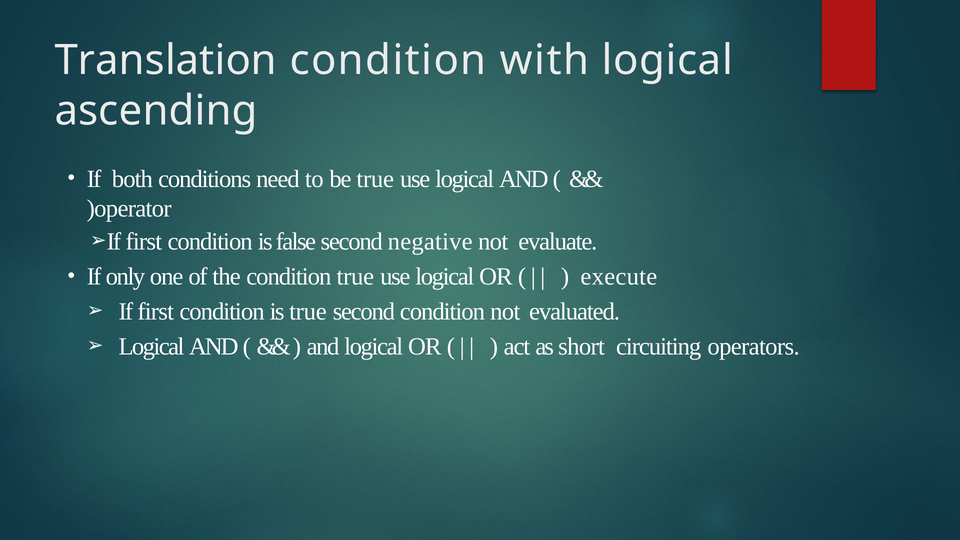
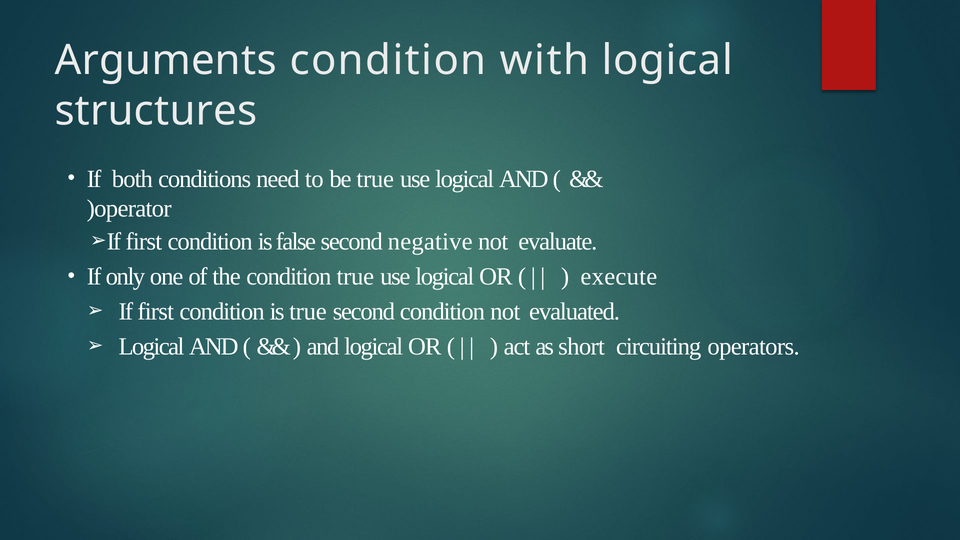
Translation: Translation -> Arguments
ascending: ascending -> structures
